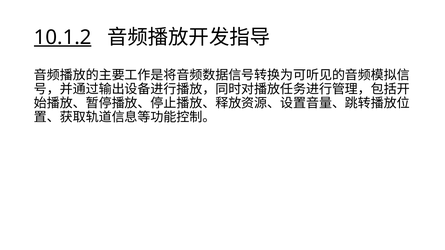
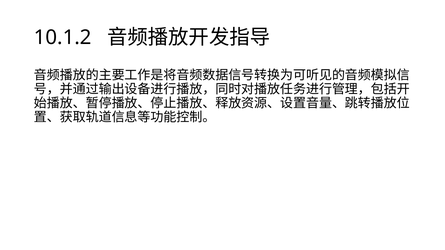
10.1.2 underline: present -> none
